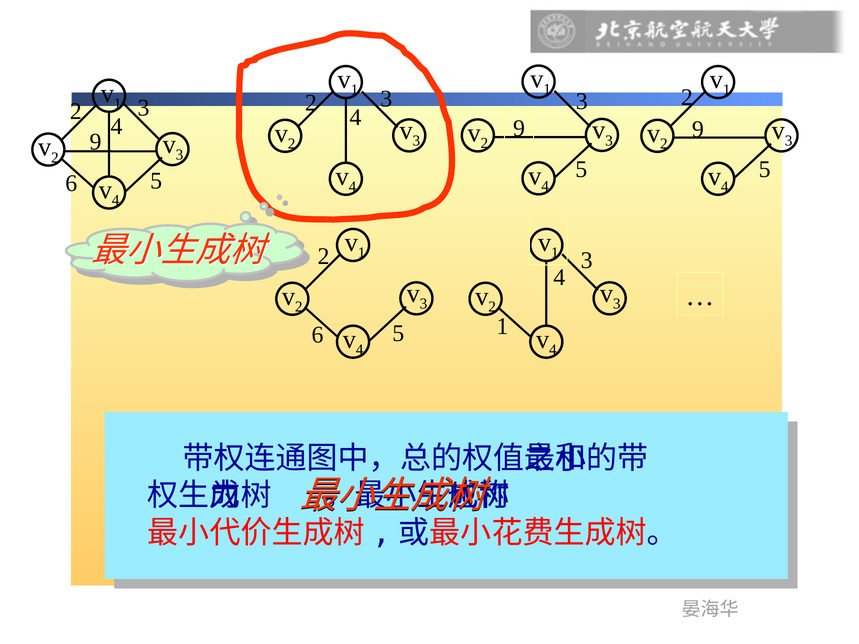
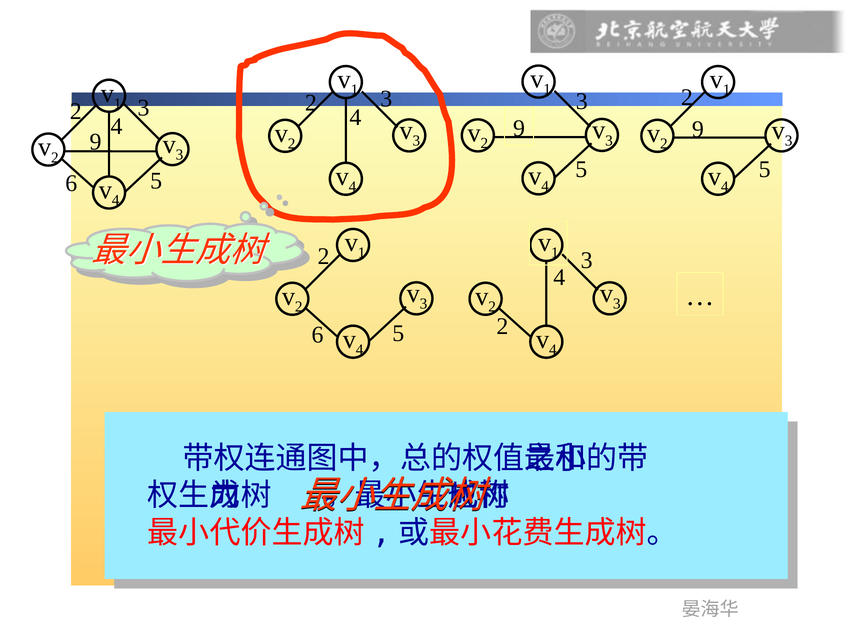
6 1: 1 -> 2
